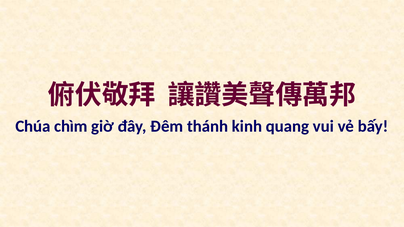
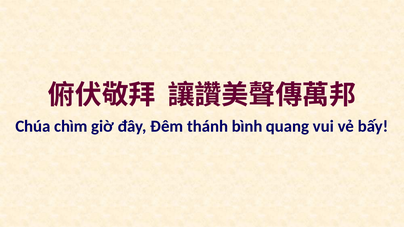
kinh: kinh -> bình
